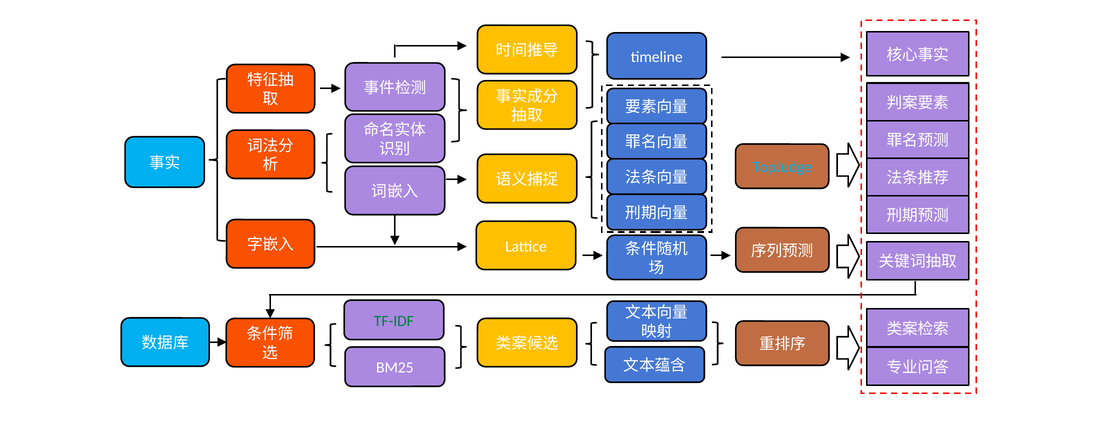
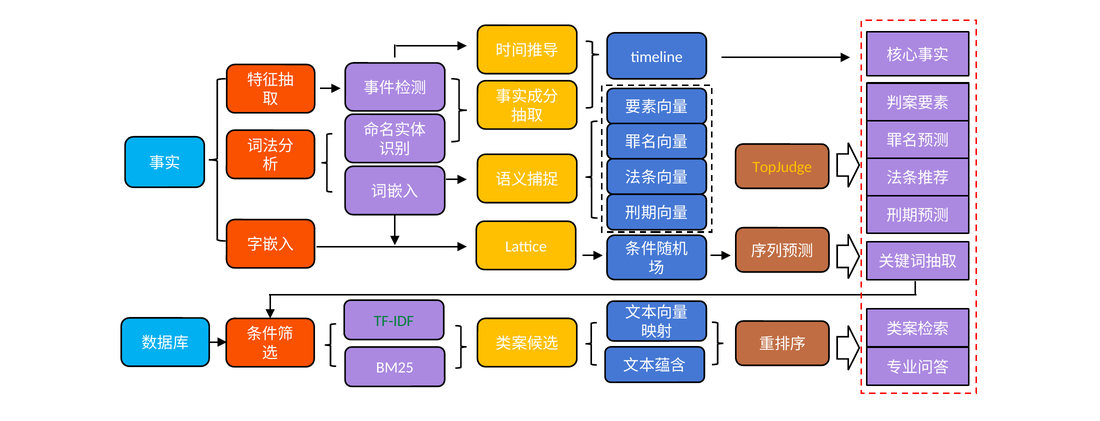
TopJudge colour: light blue -> yellow
